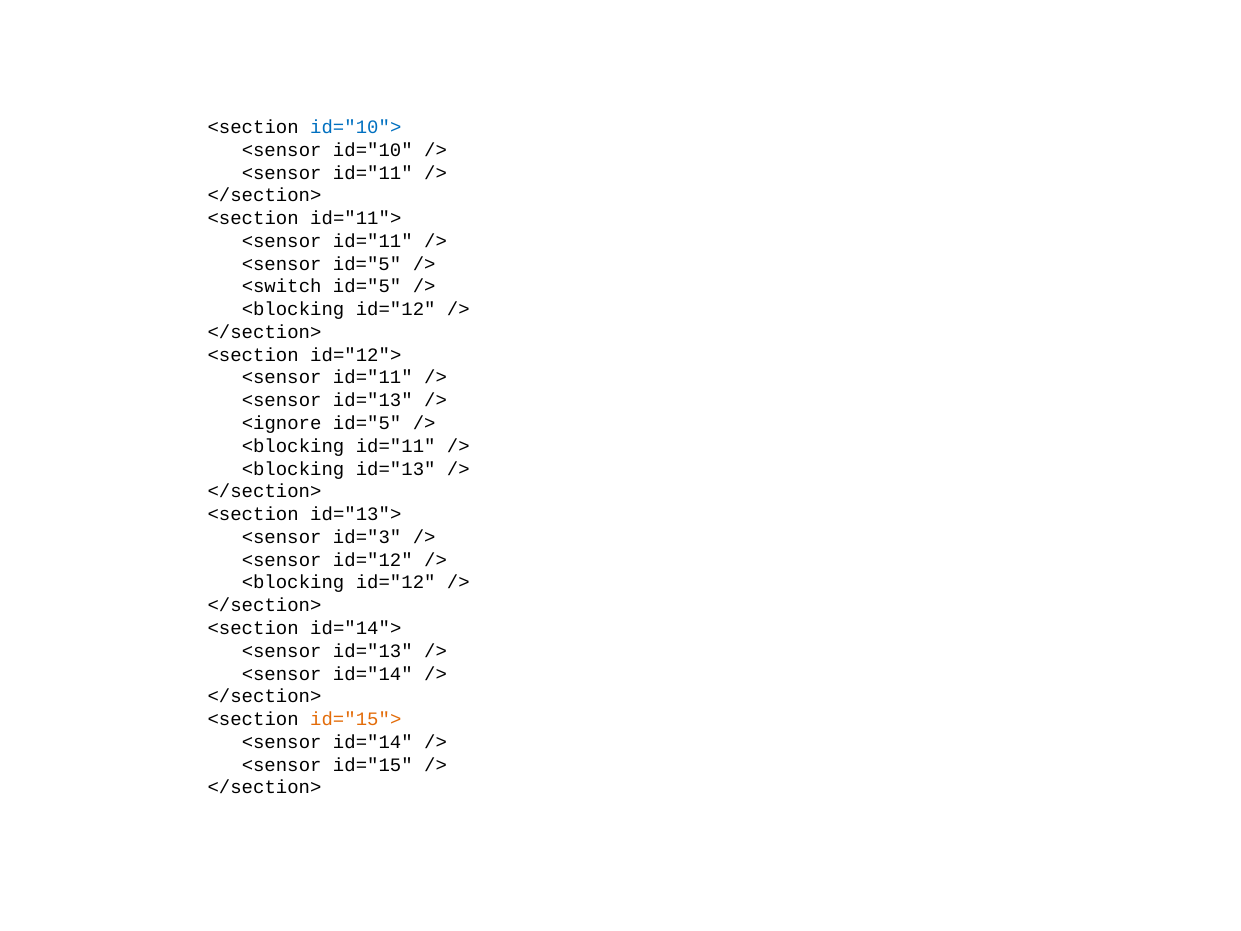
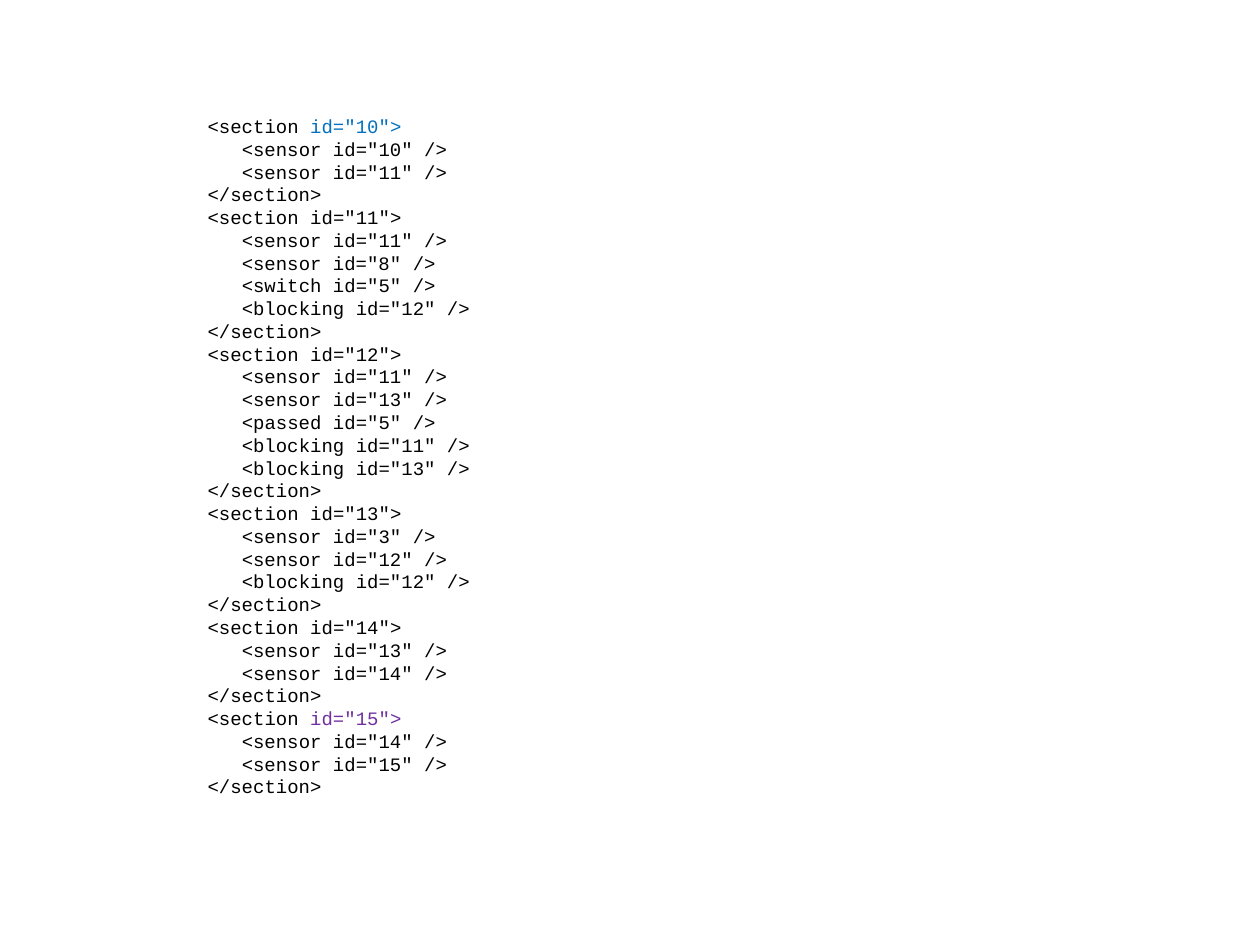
<sensor id="5: id="5 -> id="8
<ignore: <ignore -> <passed
id="15"> colour: orange -> purple
